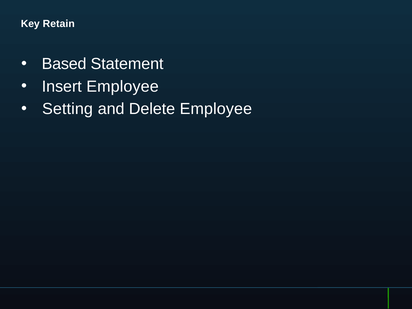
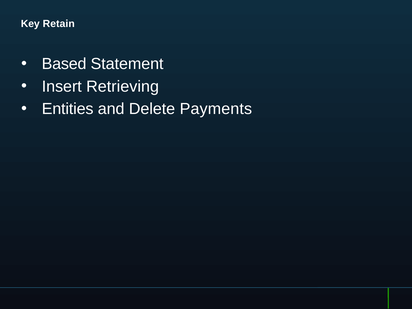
Insert Employee: Employee -> Retrieving
Setting: Setting -> Entities
Delete Employee: Employee -> Payments
